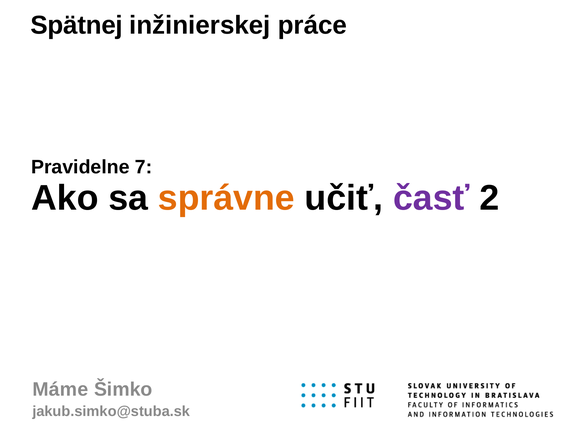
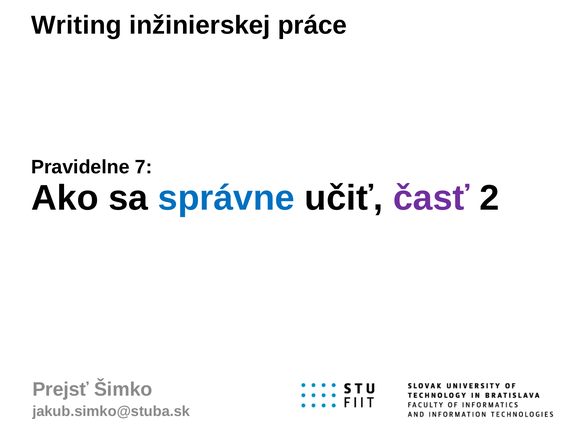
Spätnej: Spätnej -> Writing
správne colour: orange -> blue
Máme: Máme -> Prejsť
